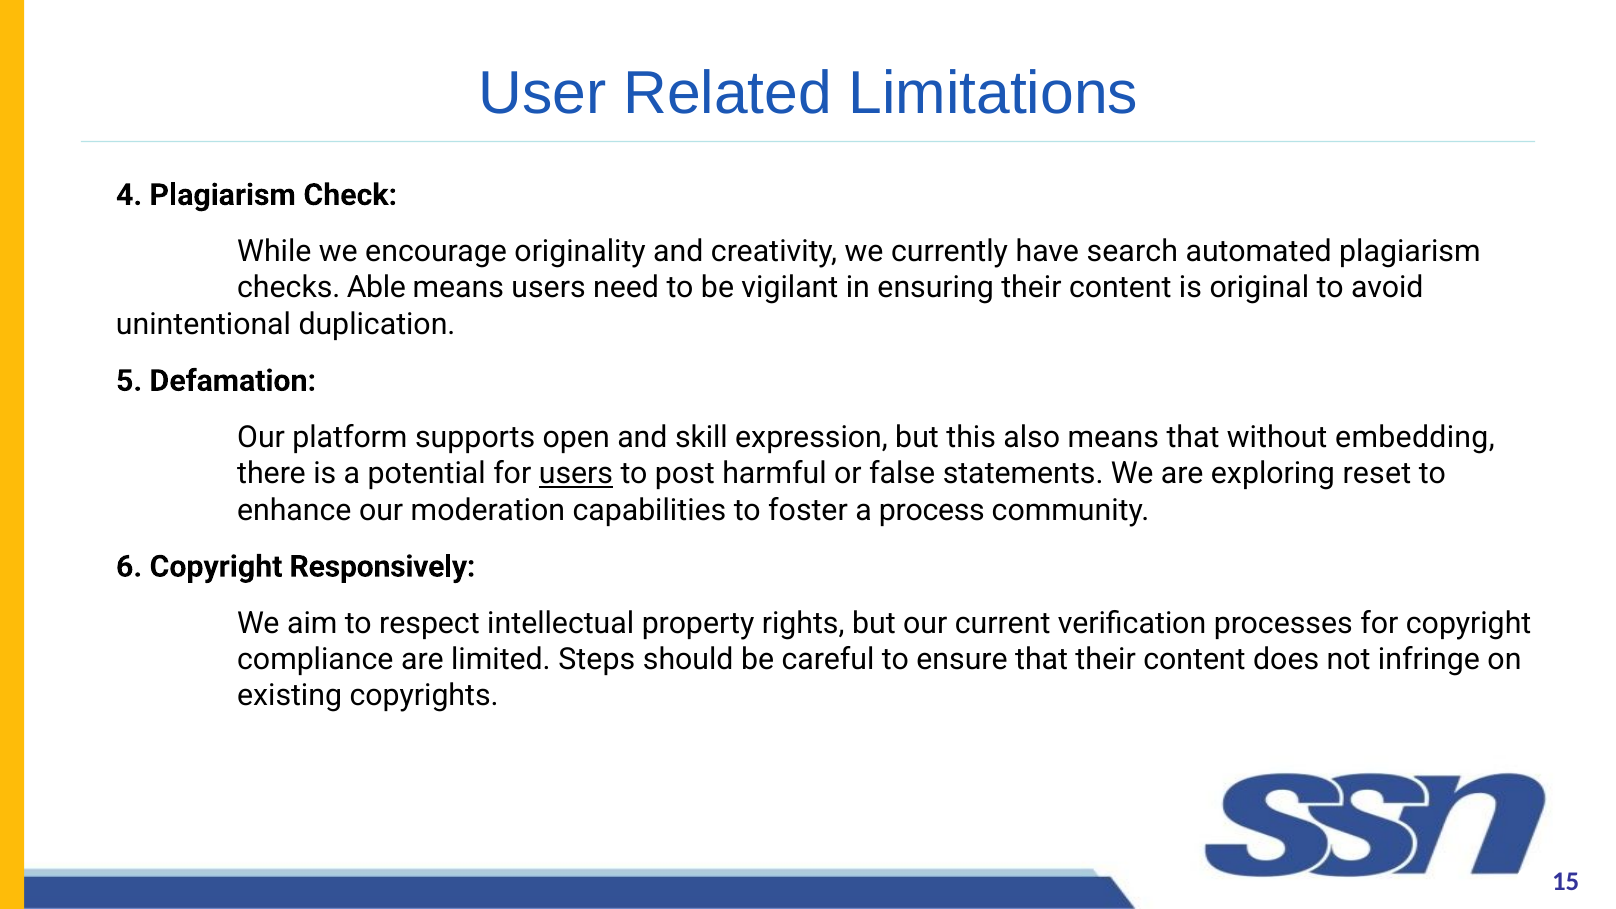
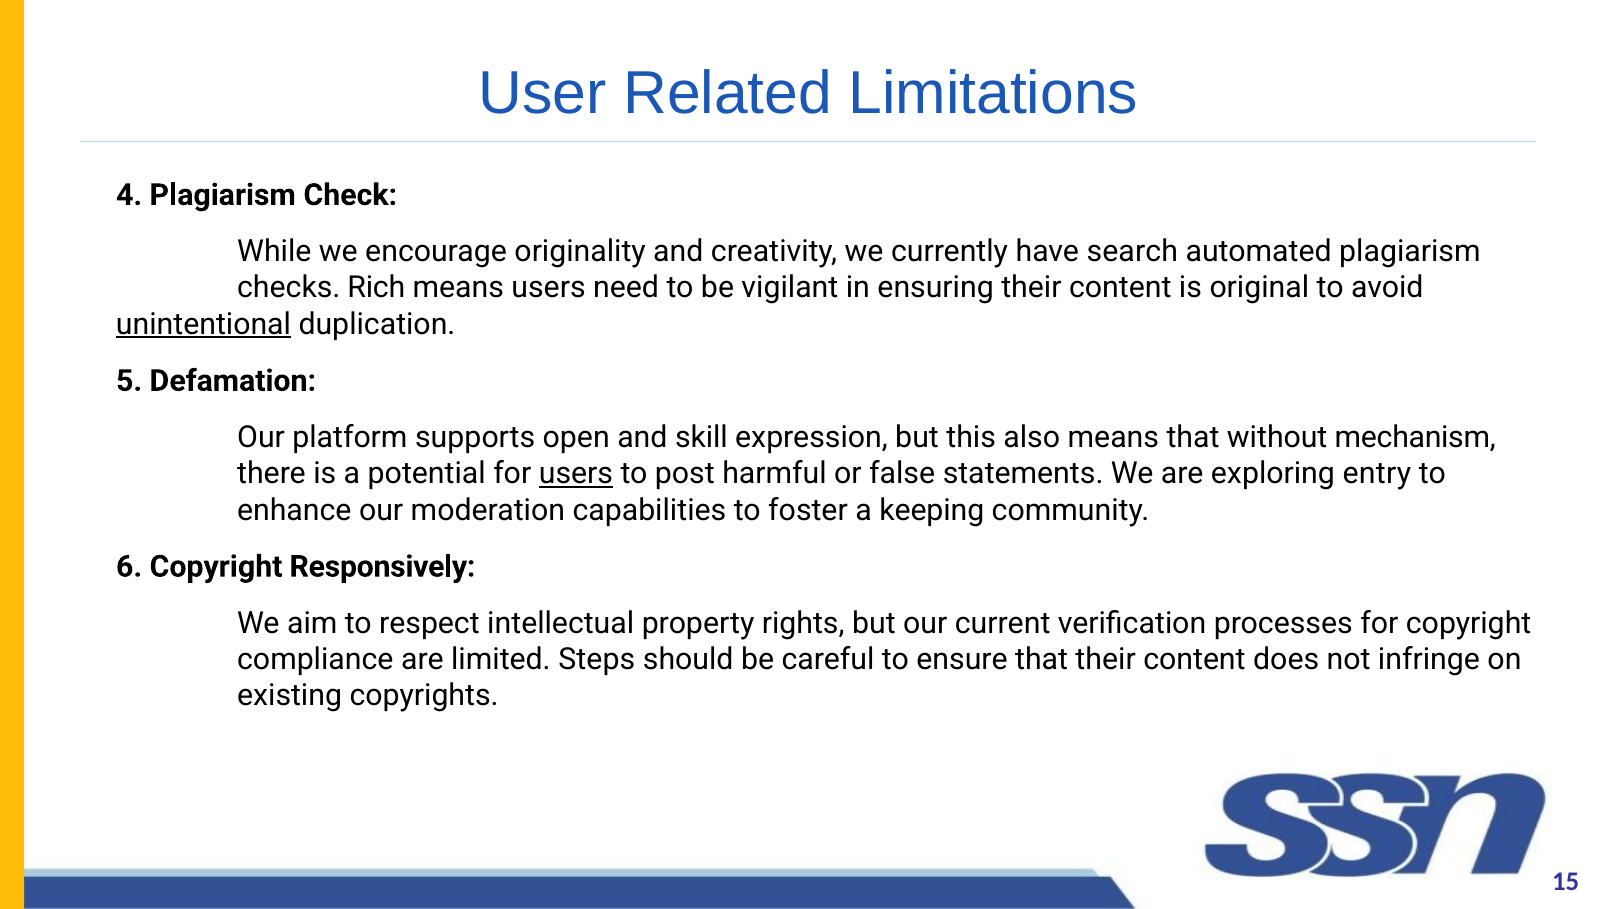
Able: Able -> Rich
unintentional underline: none -> present
embedding: embedding -> mechanism
reset: reset -> entry
process: process -> keeping
